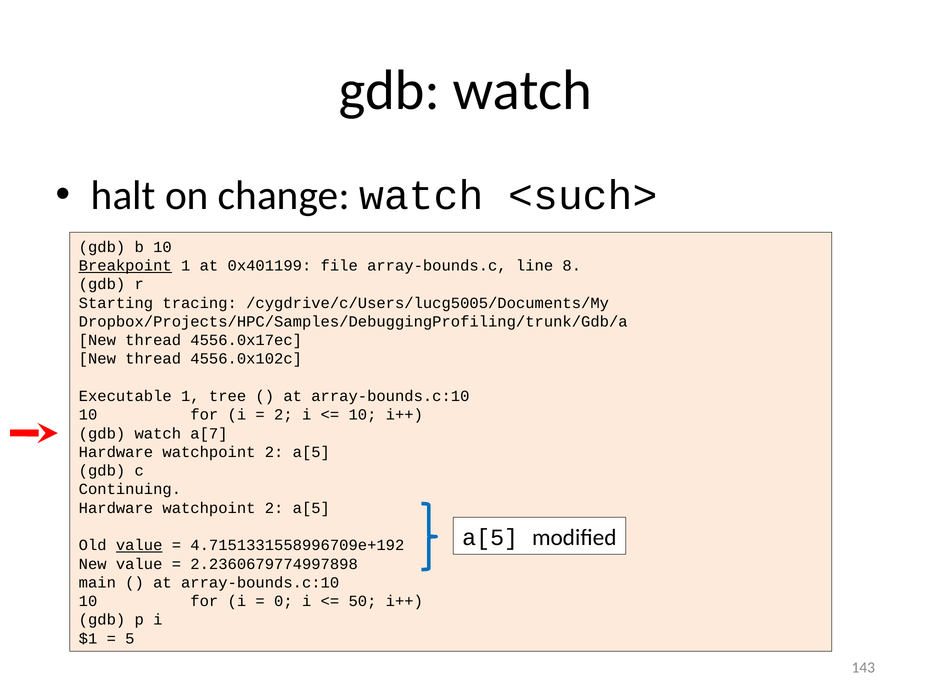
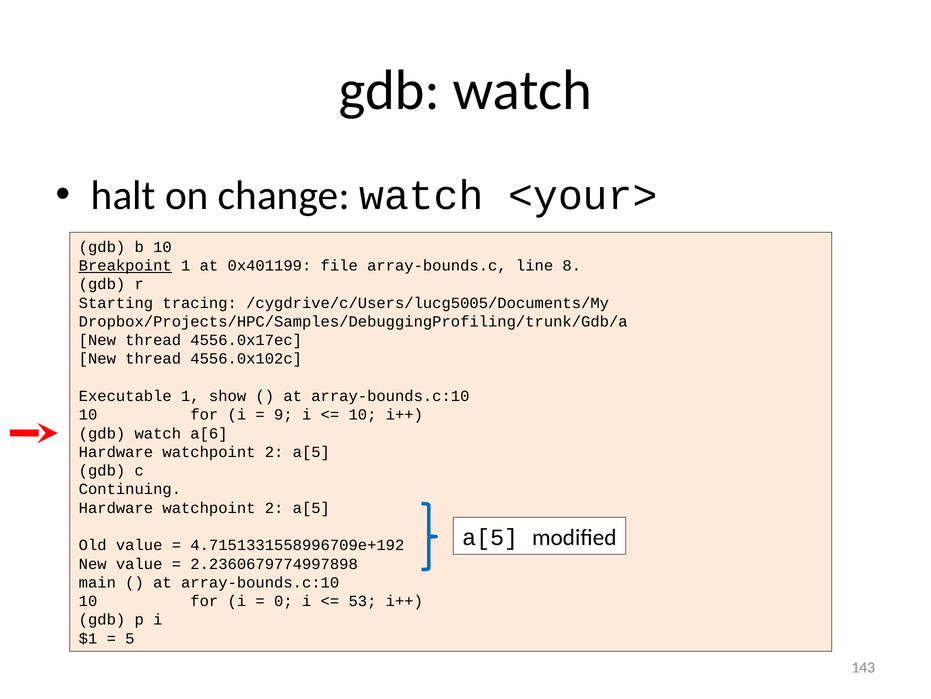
<such>: <such> -> <your>
tree: tree -> show
2 at (283, 414): 2 -> 9
a[7: a[7 -> a[6
value at (139, 545) underline: present -> none
50: 50 -> 53
